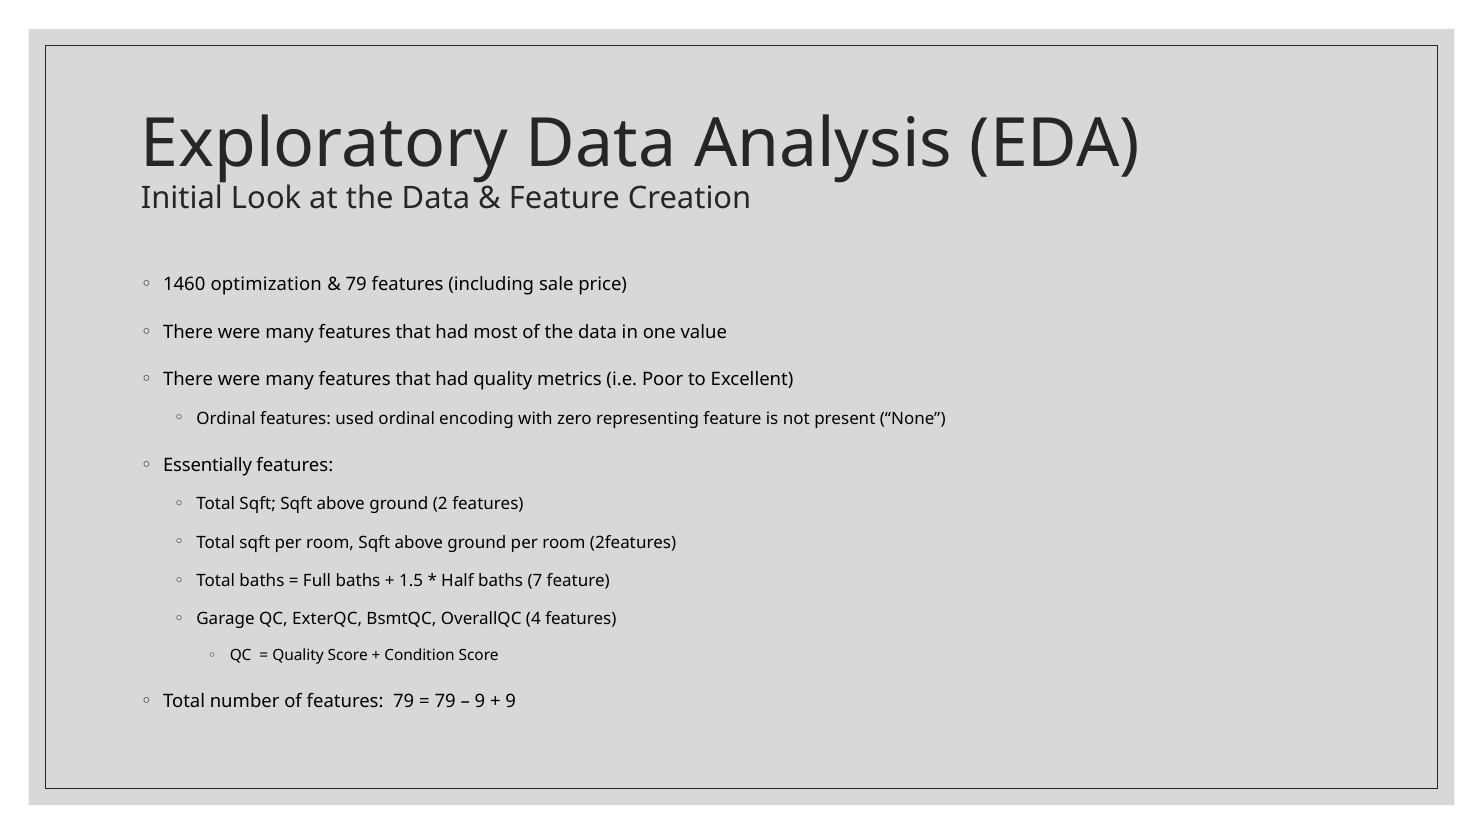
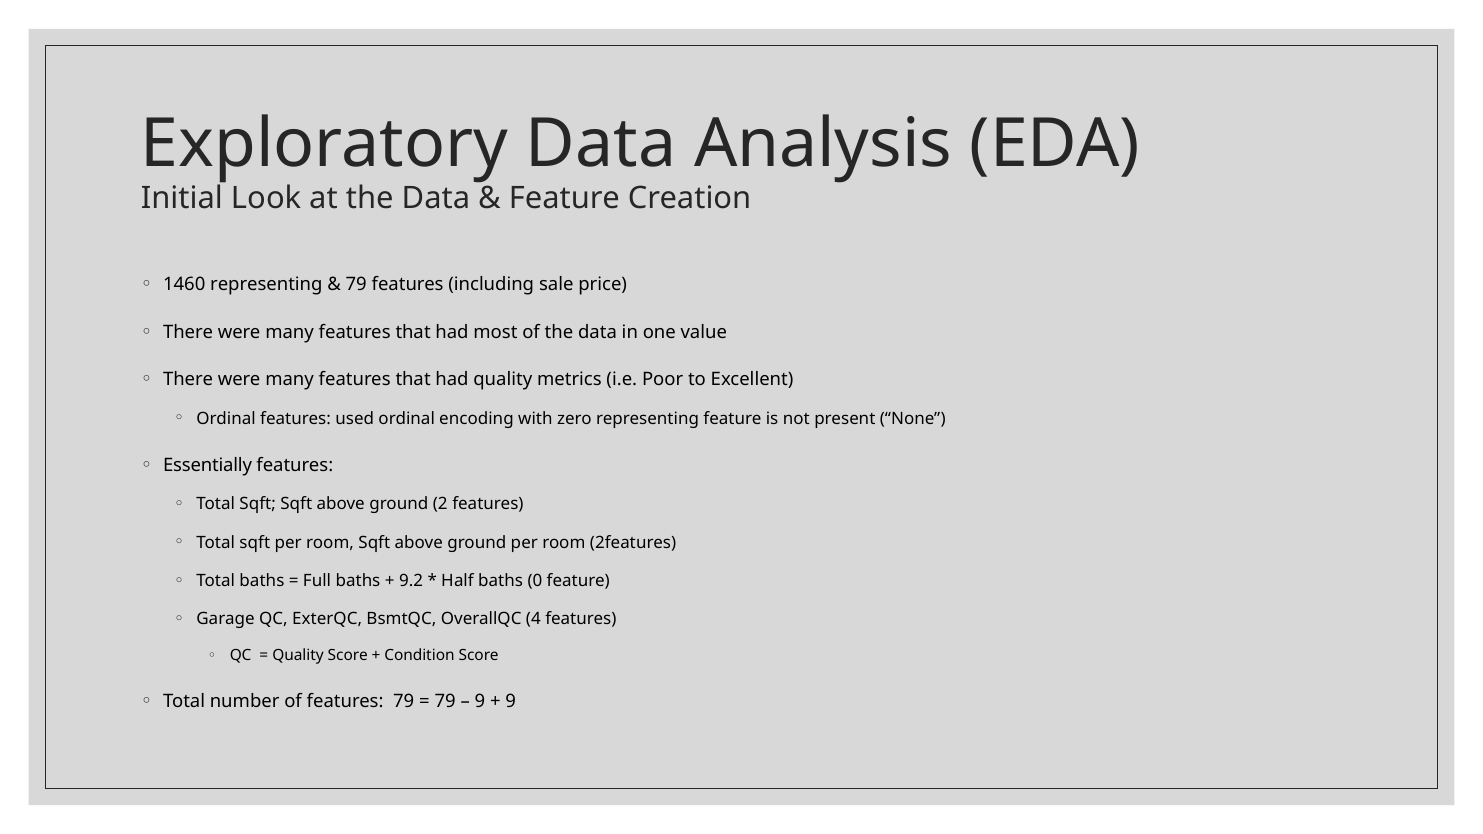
1460 optimization: optimization -> representing
1.5: 1.5 -> 9.2
7: 7 -> 0
